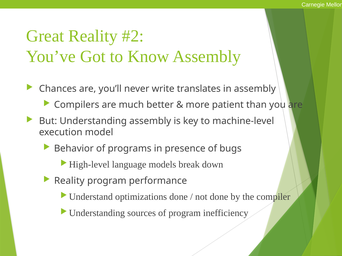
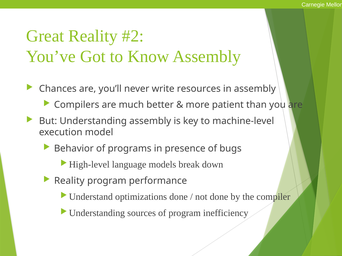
translates: translates -> resources
